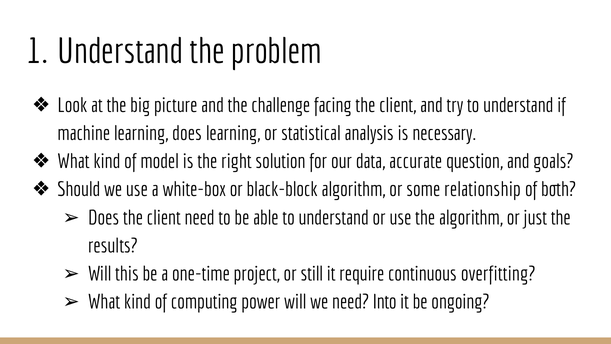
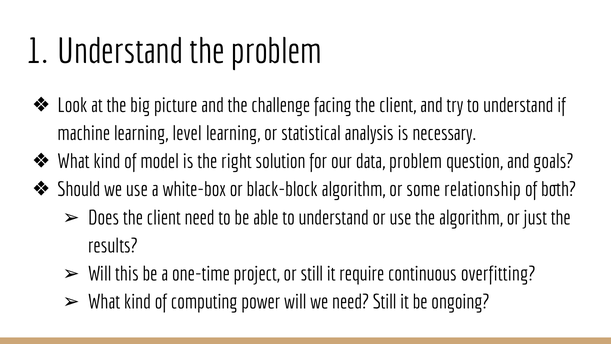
learning does: does -> level
data accurate: accurate -> problem
need Into: Into -> Still
